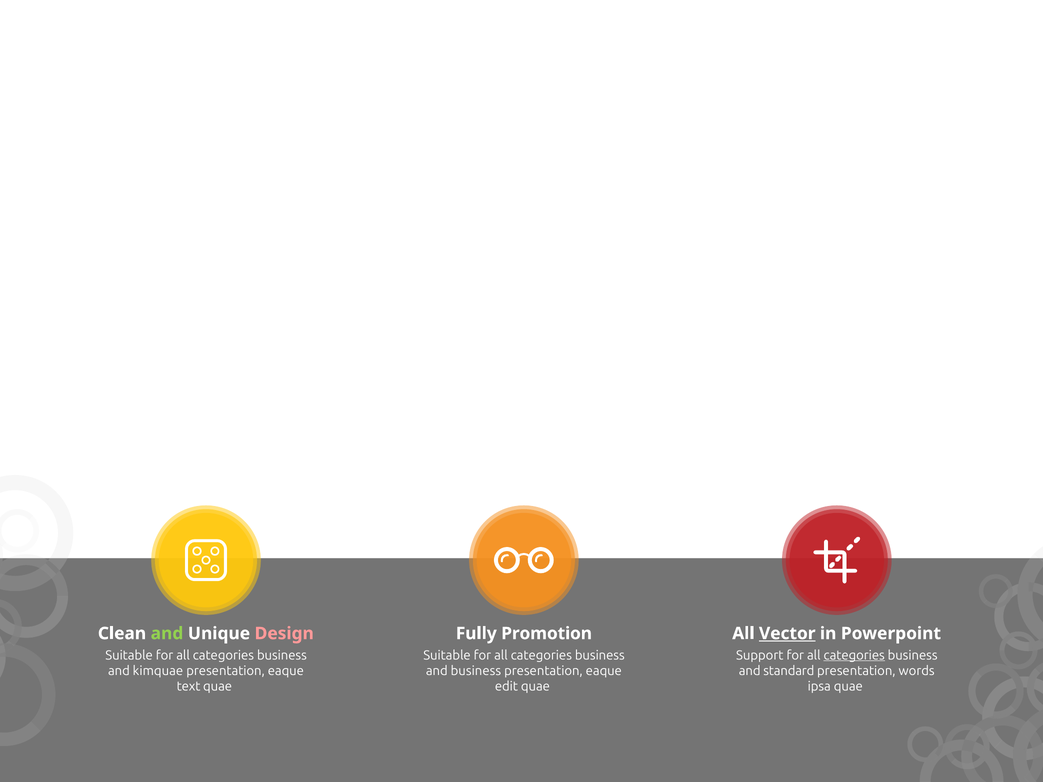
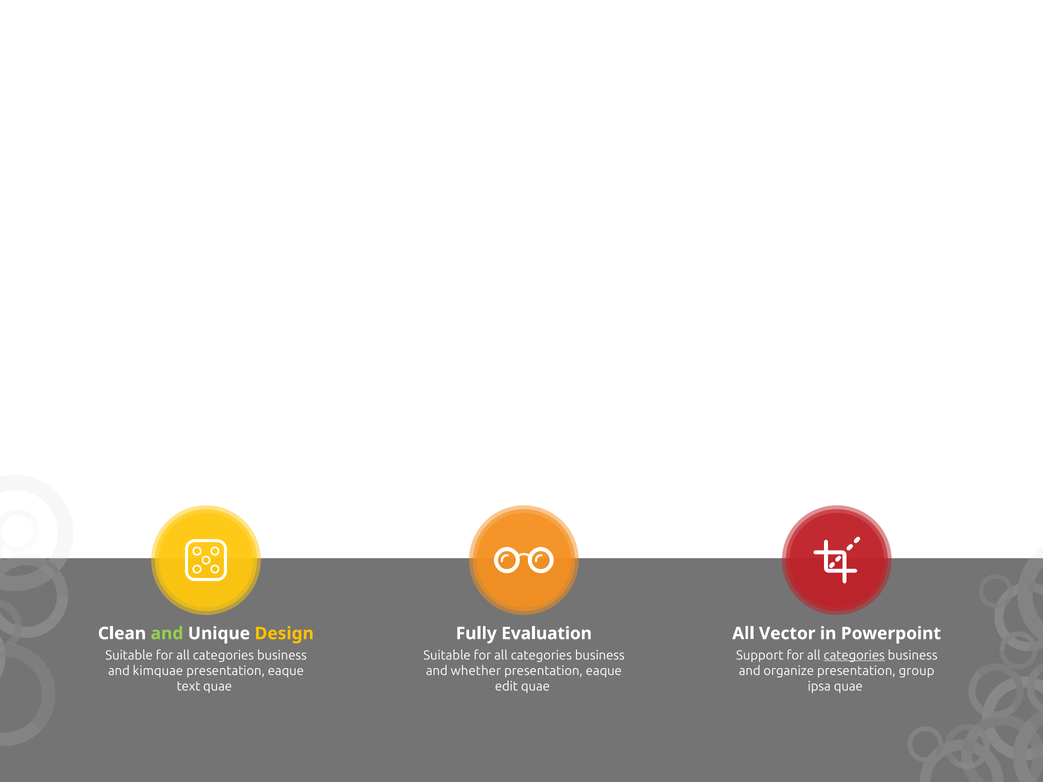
Design colour: pink -> yellow
Promotion: Promotion -> Evaluation
Vector underline: present -> none
and business: business -> whether
standard: standard -> organize
words: words -> group
